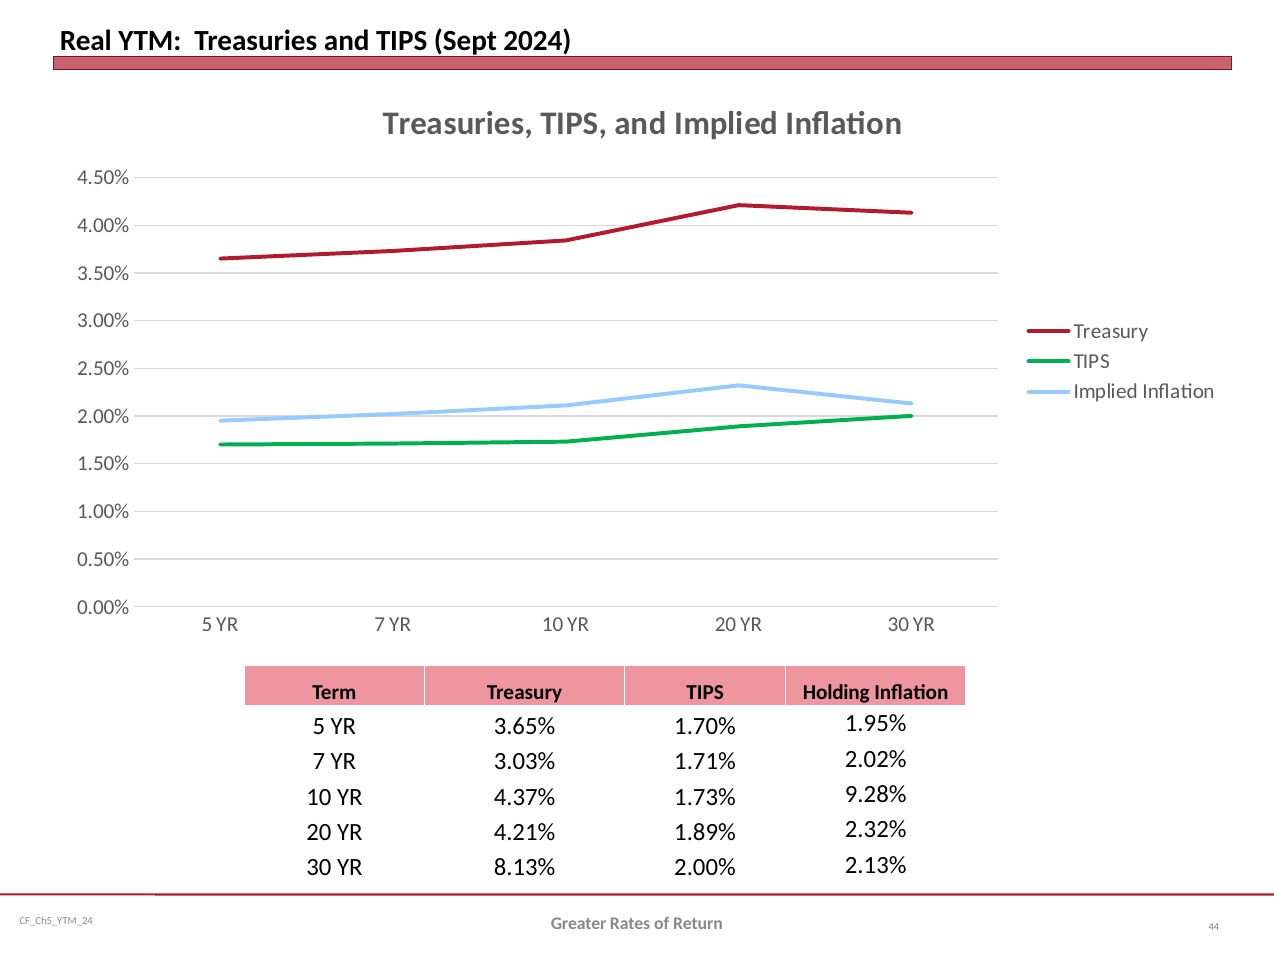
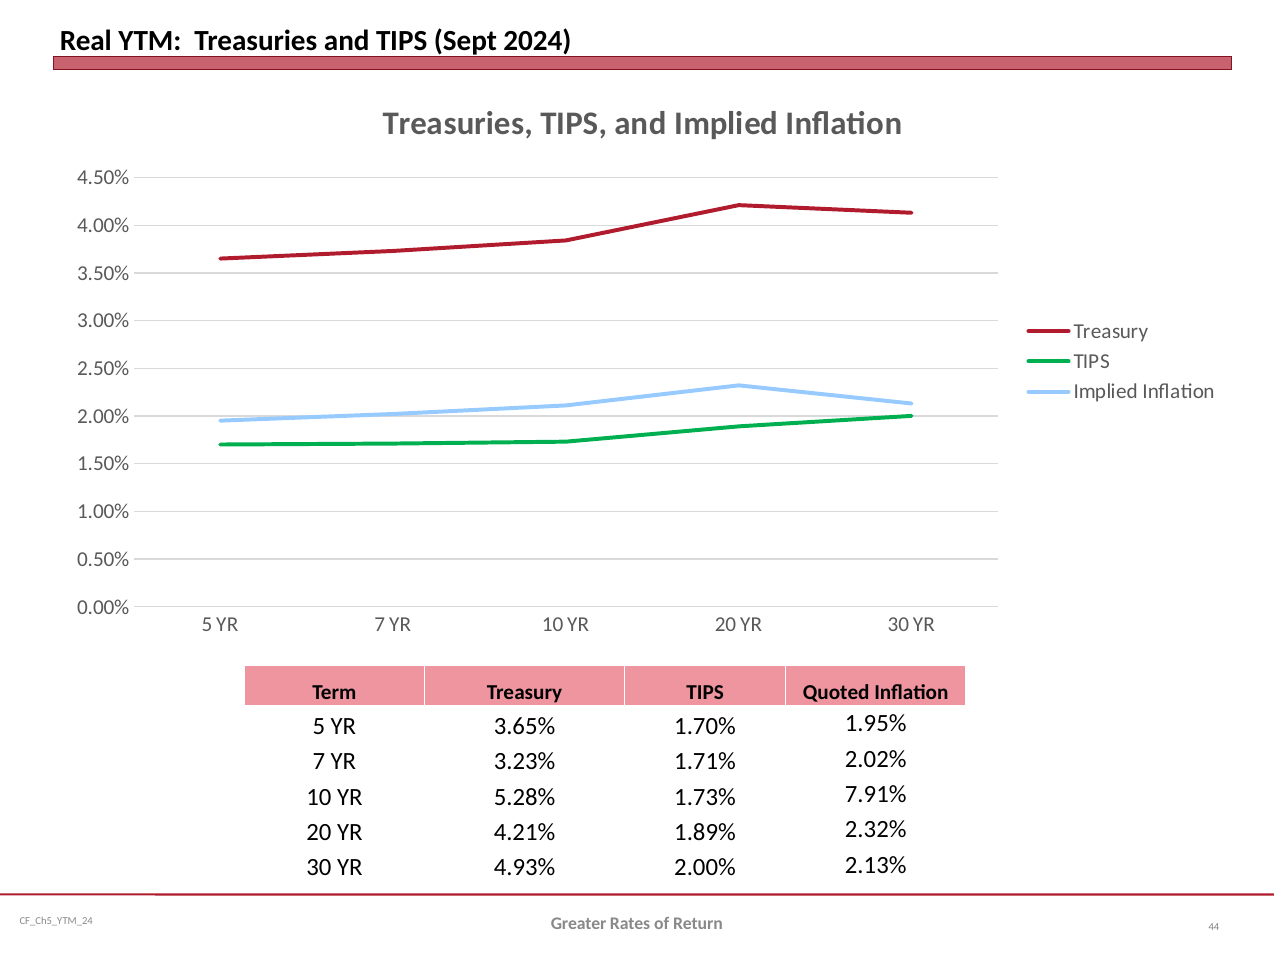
Holding: Holding -> Quoted
3.03%: 3.03% -> 3.23%
4.37%: 4.37% -> 5.28%
9.28%: 9.28% -> 7.91%
8.13%: 8.13% -> 4.93%
